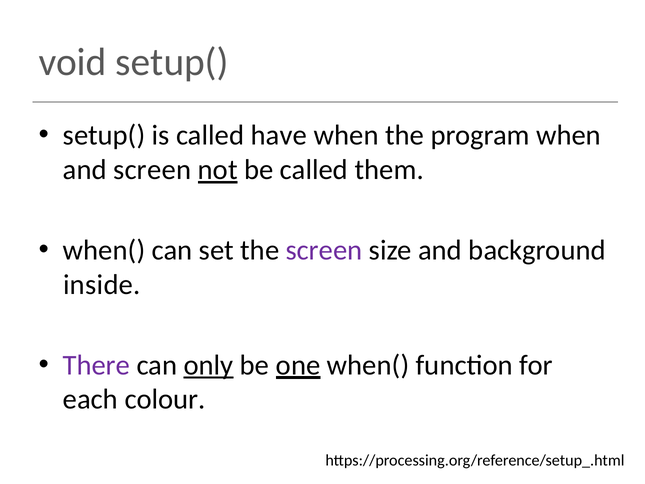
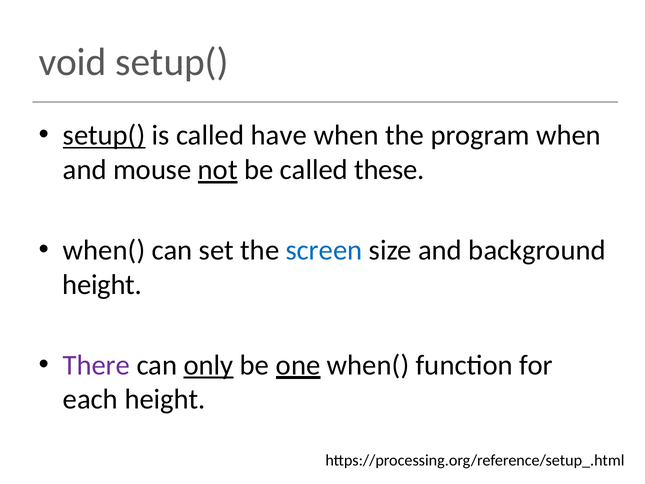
setup( at (104, 135) underline: none -> present
and screen: screen -> mouse
them: them -> these
screen at (324, 250) colour: purple -> blue
inside at (102, 285): inside -> height
each colour: colour -> height
